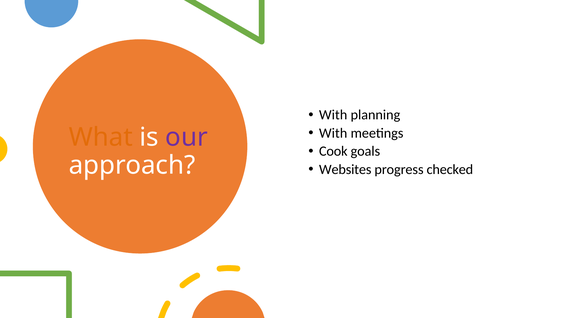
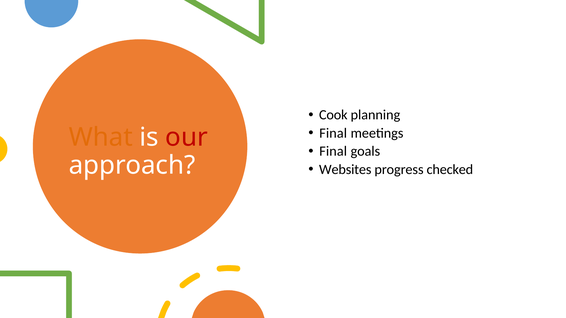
With at (333, 115): With -> Cook
With at (333, 133): With -> Final
our colour: purple -> red
Cook at (333, 152): Cook -> Final
